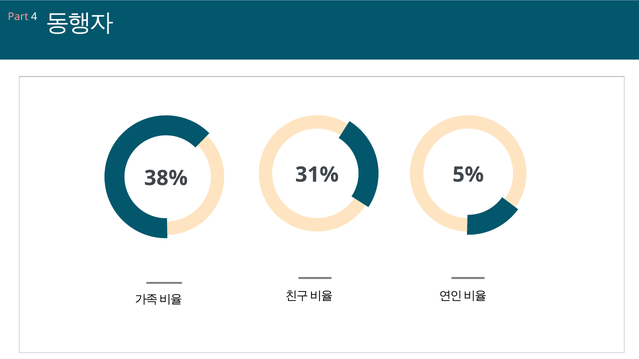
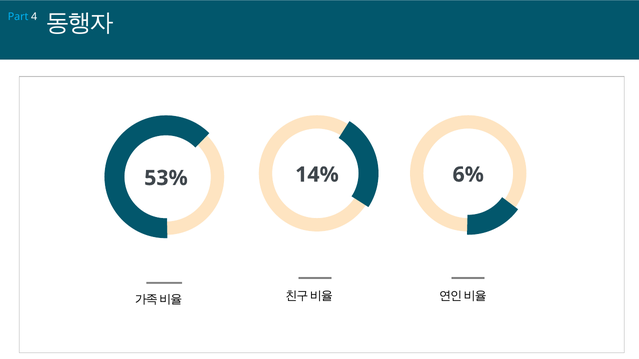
Part colour: pink -> light blue
31%: 31% -> 14%
5%: 5% -> 6%
38%: 38% -> 53%
